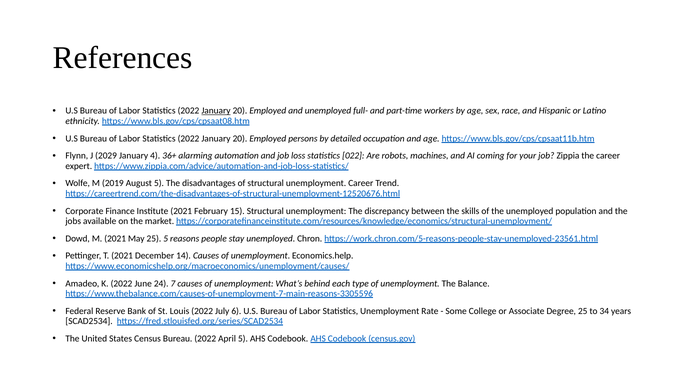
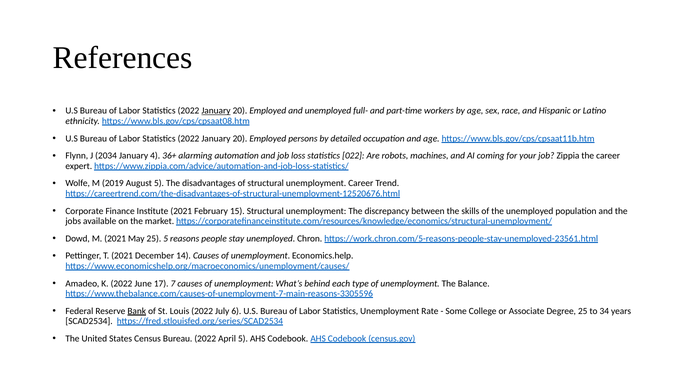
2029: 2029 -> 2034
24: 24 -> 17
Bank underline: none -> present
